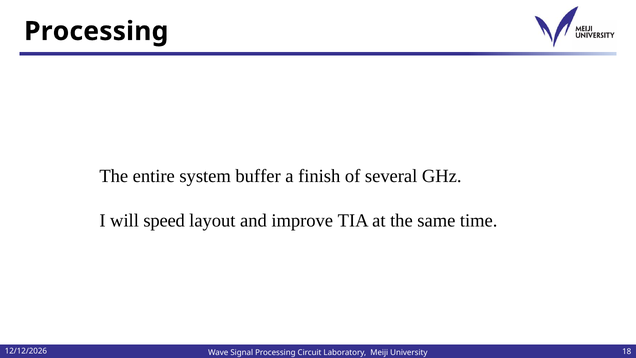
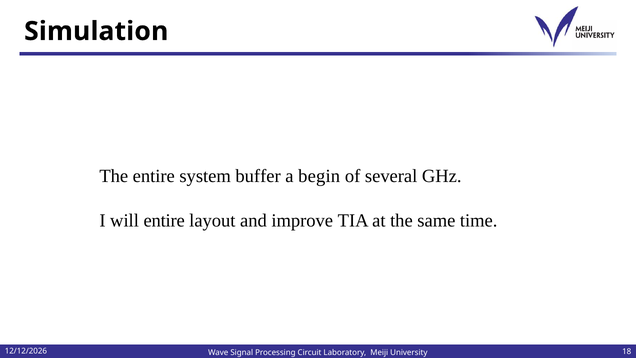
Processing at (96, 31): Processing -> Simulation
finish: finish -> begin
will speed: speed -> entire
